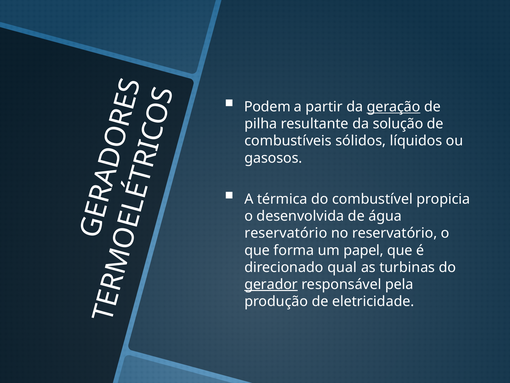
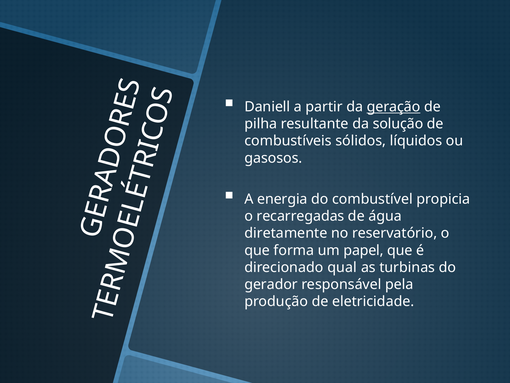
Podem: Podem -> Daniell
térmica: térmica -> energia
desenvolvida: desenvolvida -> recarregadas
reservatório at (286, 233): reservatório -> diretamente
gerador underline: present -> none
